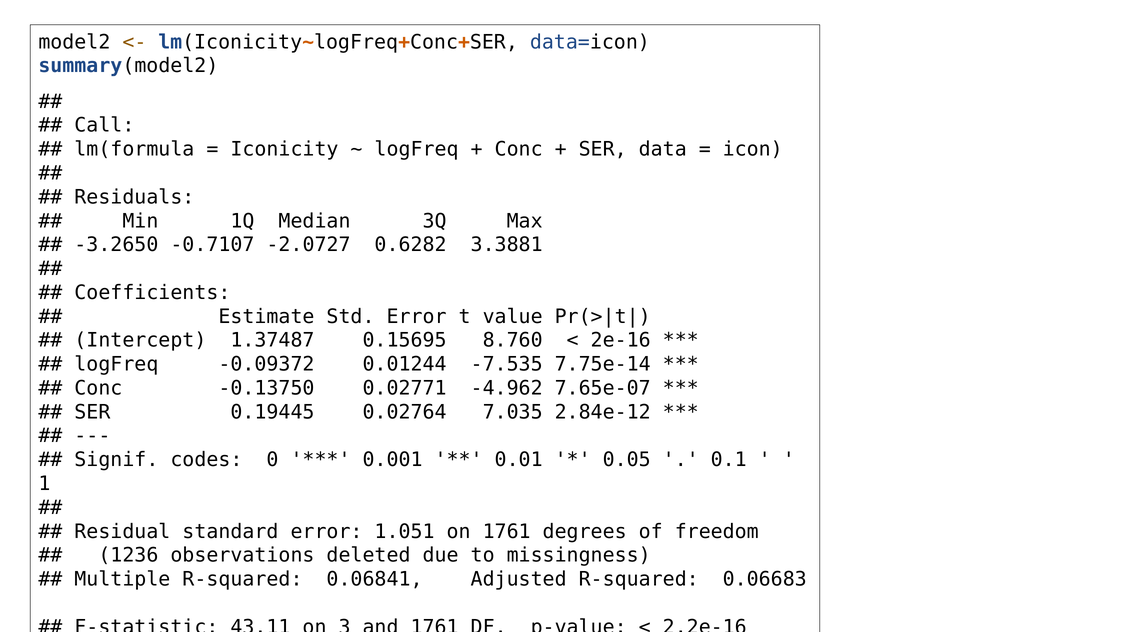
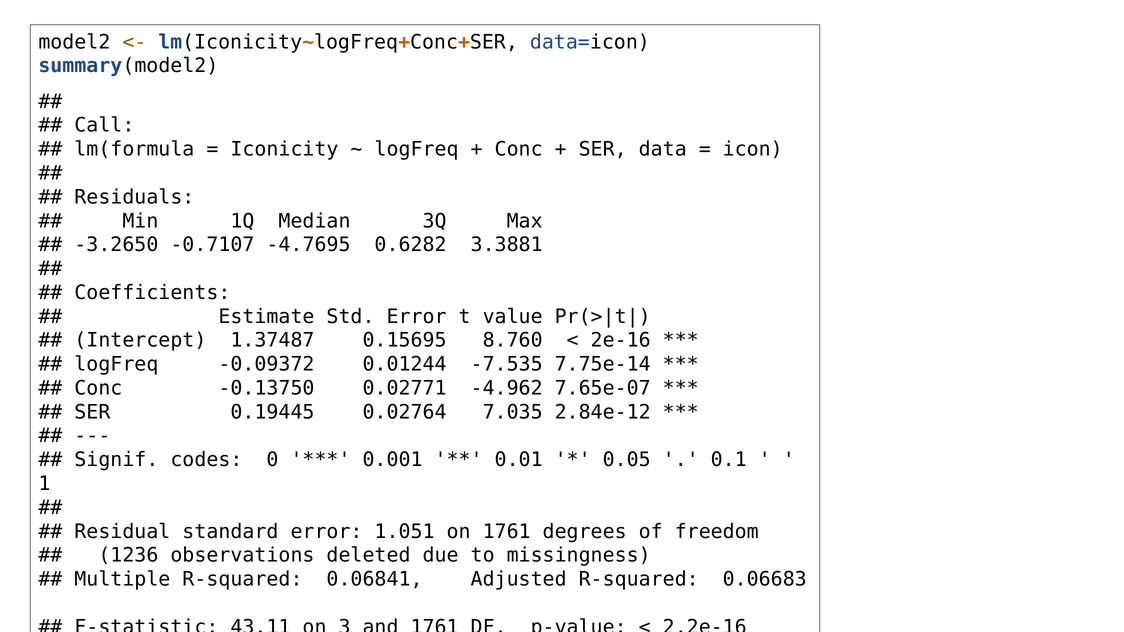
-2.0727: -2.0727 -> -4.7695
